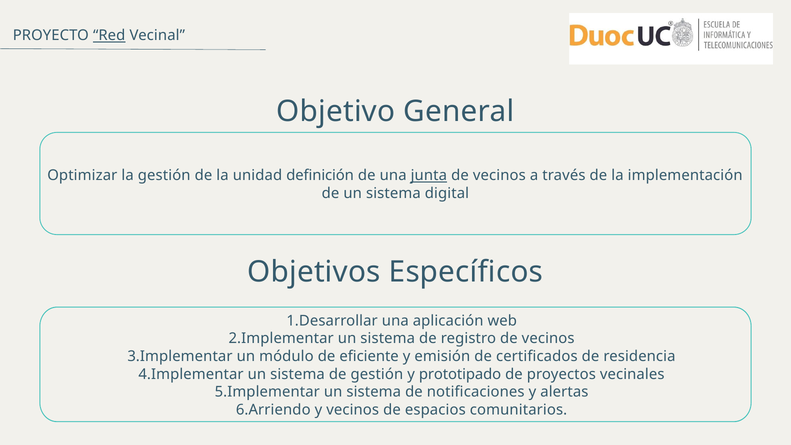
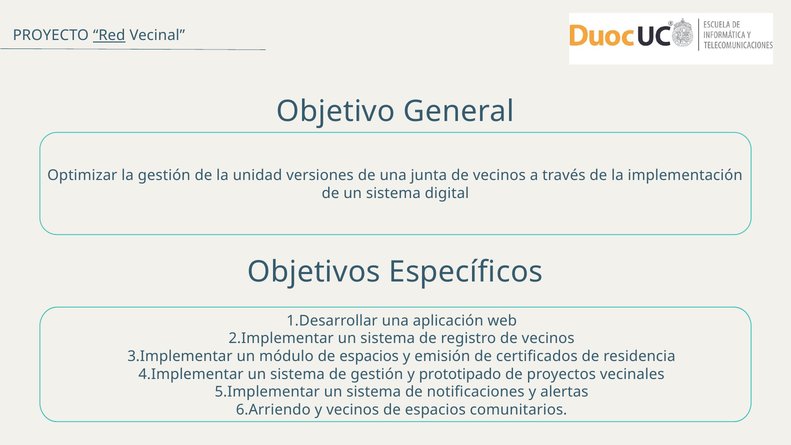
definición: definición -> versiones
junta underline: present -> none
módulo de eficiente: eficiente -> espacios
